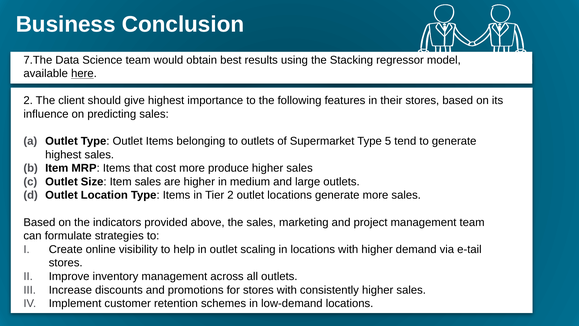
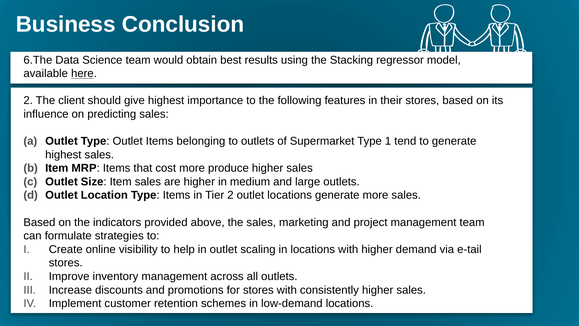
7.The: 7.The -> 6.The
5: 5 -> 1
